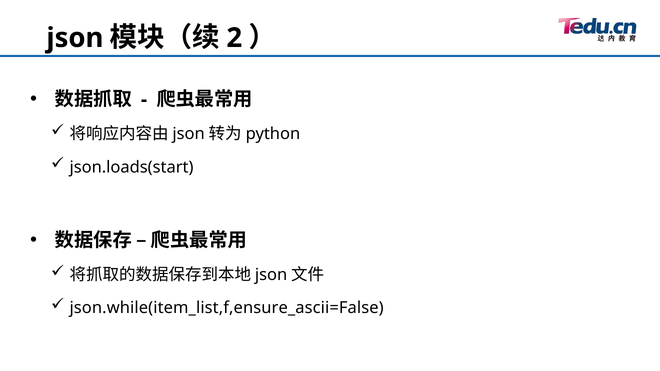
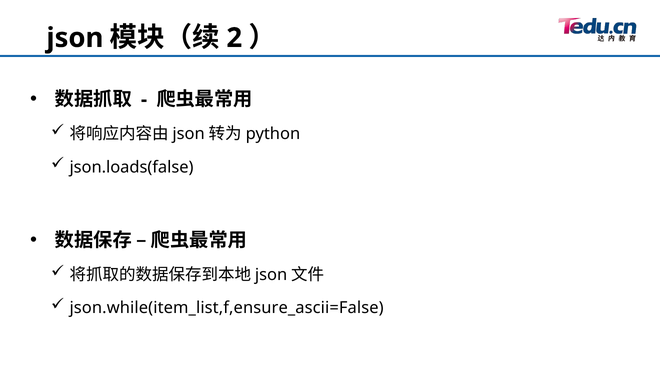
json.loads(start: json.loads(start -> json.loads(false
